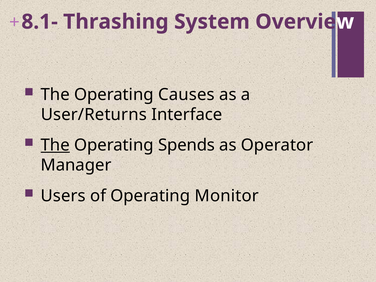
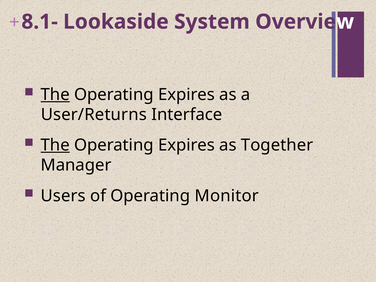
Thrashing: Thrashing -> Lookaside
The at (55, 95) underline: none -> present
Causes at (186, 95): Causes -> Expires
Spends at (187, 145): Spends -> Expires
Operator: Operator -> Together
